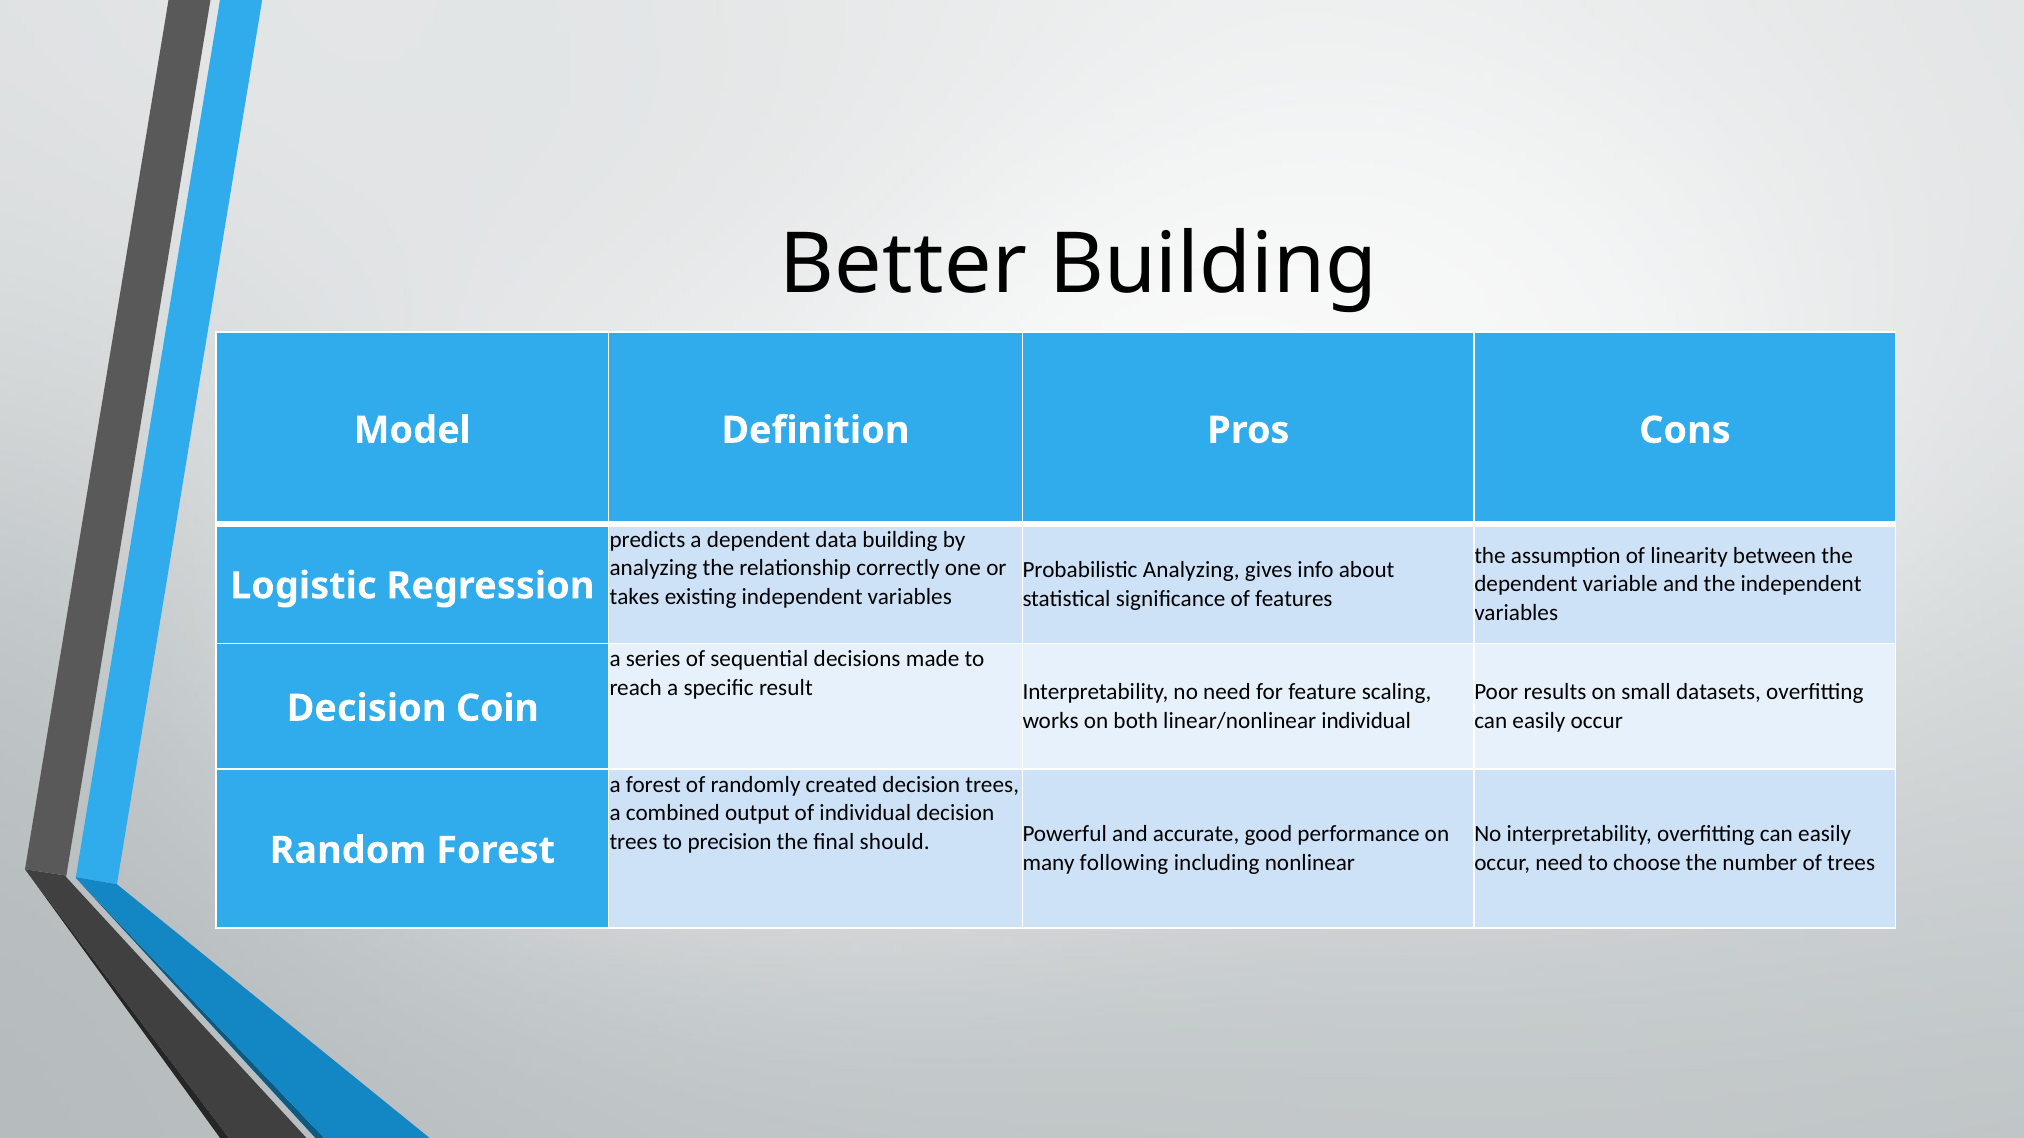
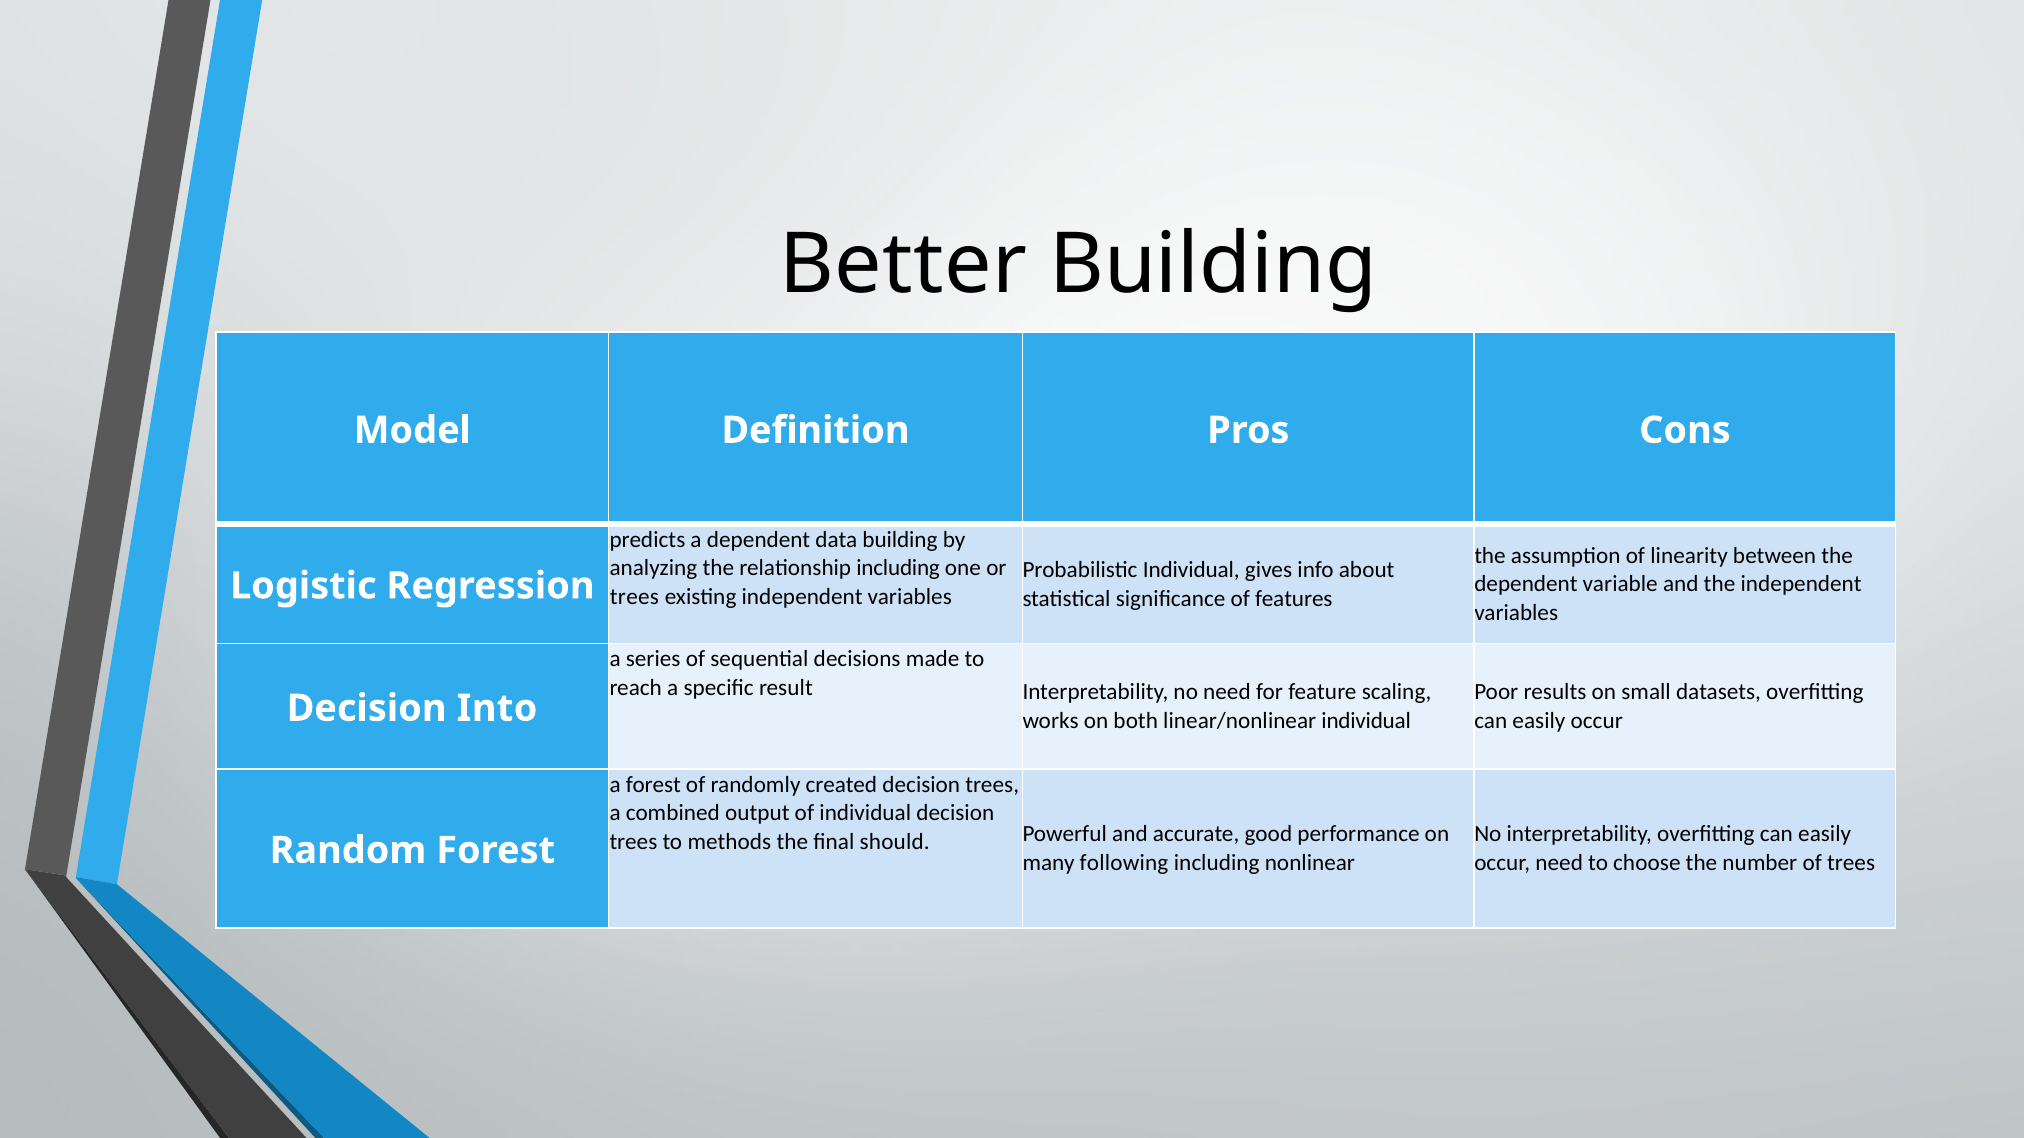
relationship correctly: correctly -> including
Probabilistic Analyzing: Analyzing -> Individual
takes at (635, 597): takes -> trees
Coin: Coin -> Into
precision: precision -> methods
